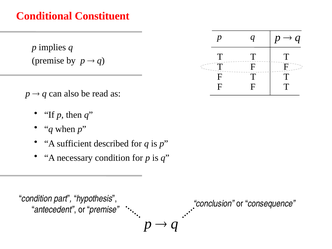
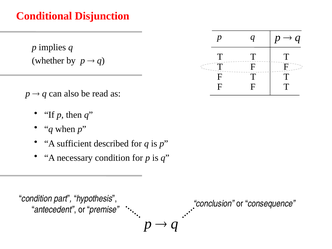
Constituent: Constituent -> Disjunction
premise at (48, 61): premise -> whether
